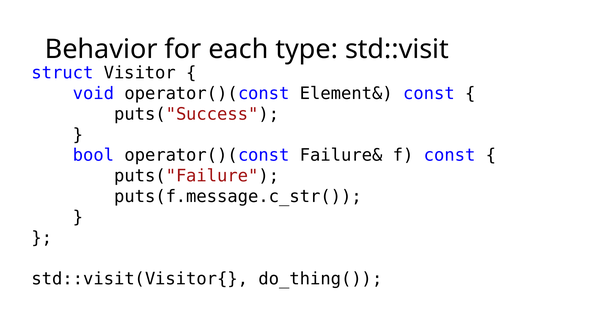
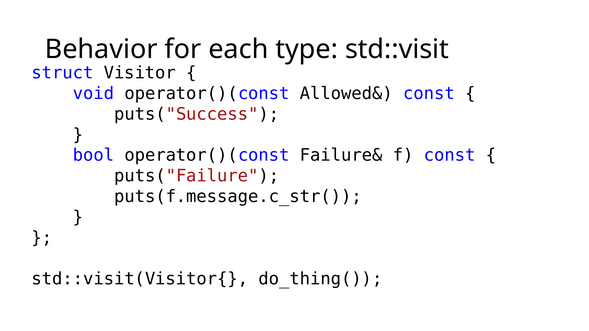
Element&: Element& -> Allowed&
